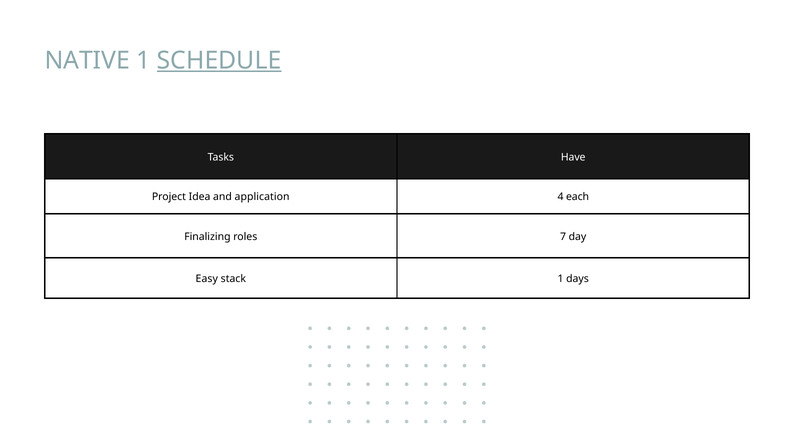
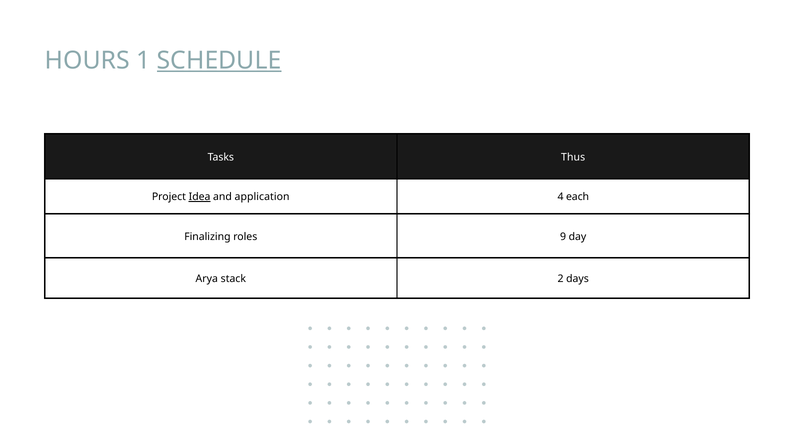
NATIVE: NATIVE -> HOURS
Have: Have -> Thus
Idea underline: none -> present
7: 7 -> 9
Easy: Easy -> Arya
stack 1: 1 -> 2
